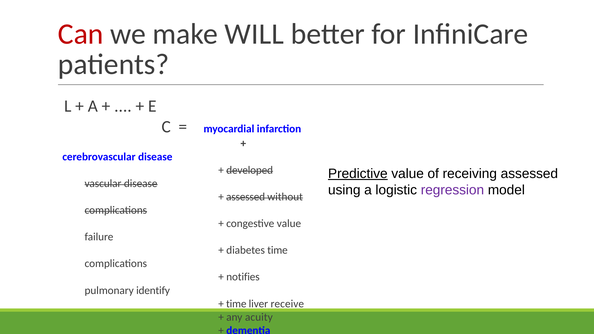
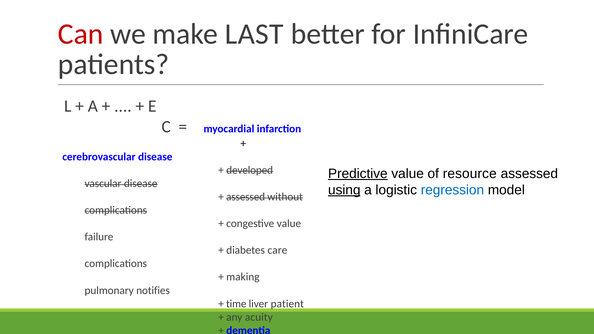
WILL: WILL -> LAST
receiving: receiving -> resource
using underline: none -> present
regression colour: purple -> blue
diabetes time: time -> care
notifies: notifies -> making
identify: identify -> notifies
receive: receive -> patient
